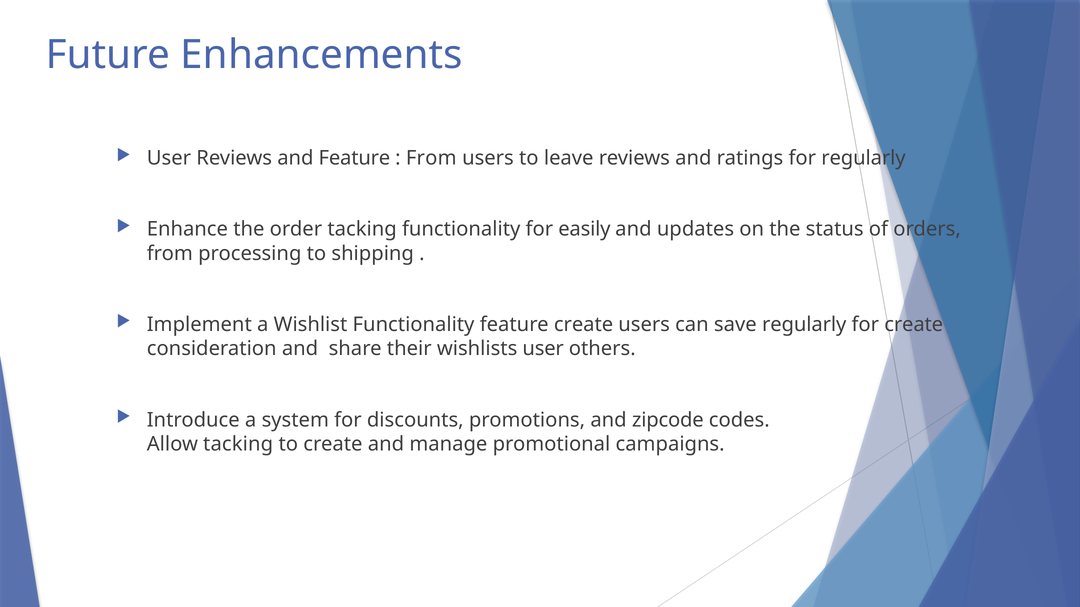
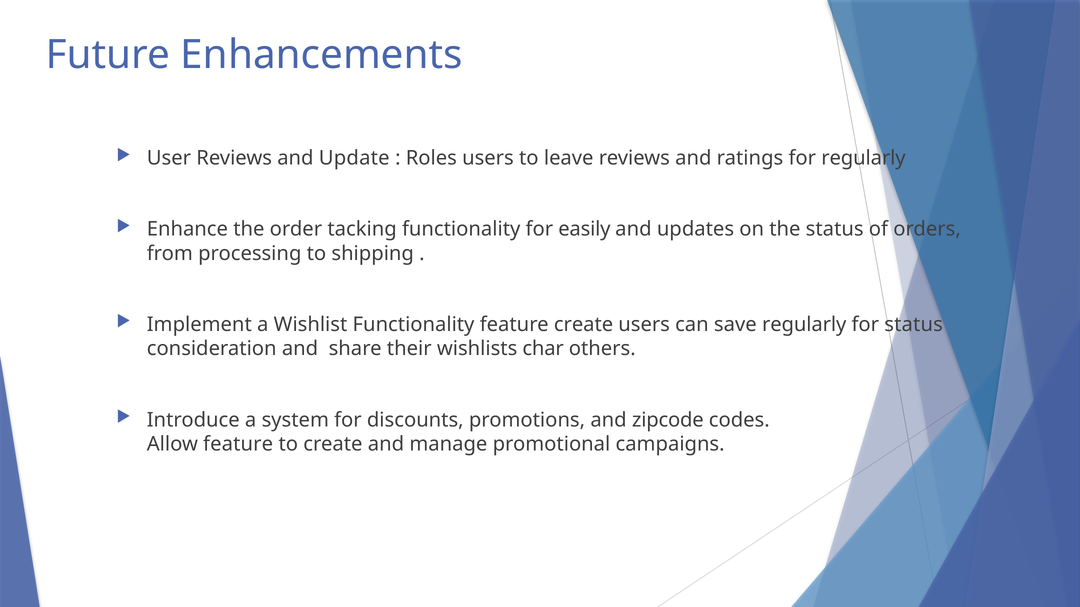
and Feature: Feature -> Update
From at (431, 158): From -> Roles
for create: create -> status
wishlists user: user -> char
Allow tacking: tacking -> feature
